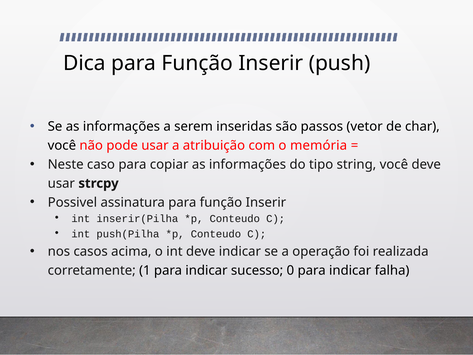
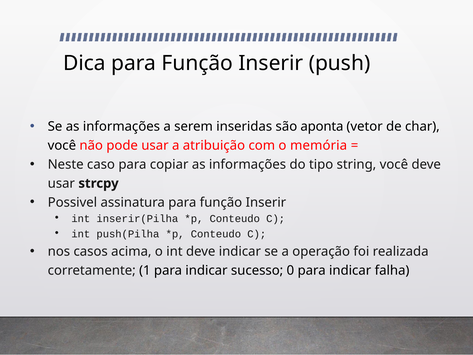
passos: passos -> aponta
